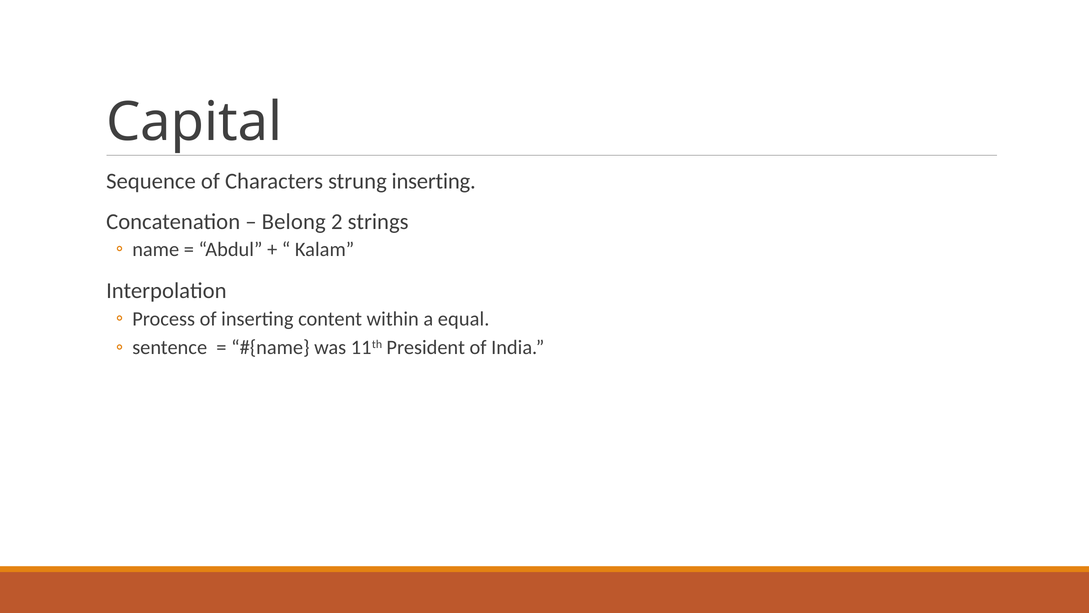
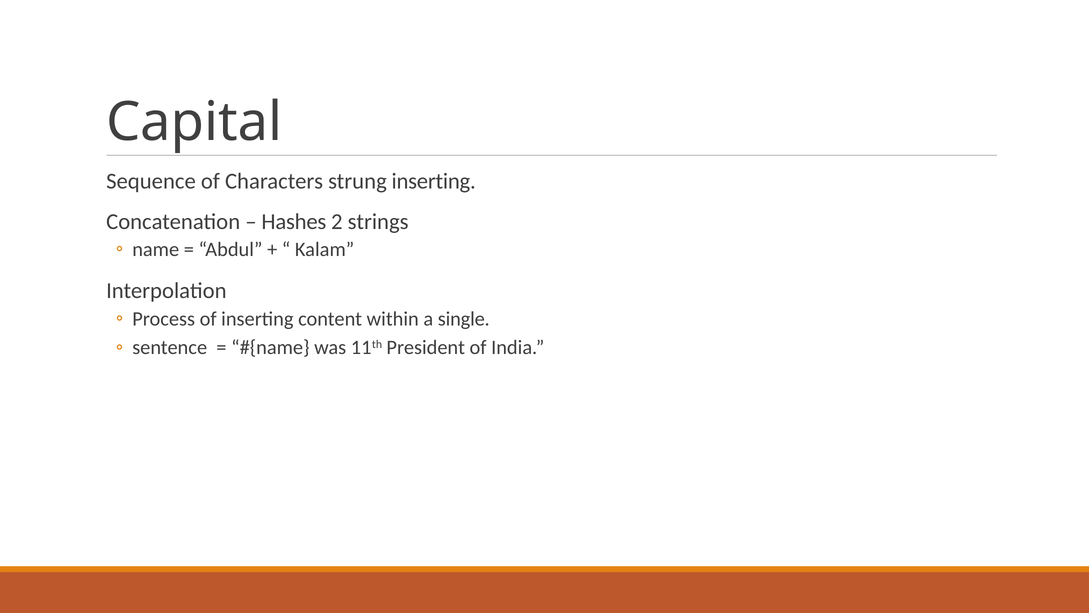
Belong: Belong -> Hashes
equal: equal -> single
